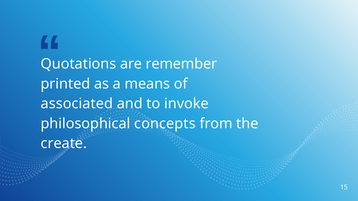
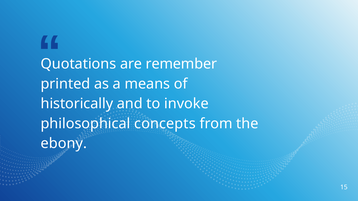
associated: associated -> historically
create: create -> ebony
